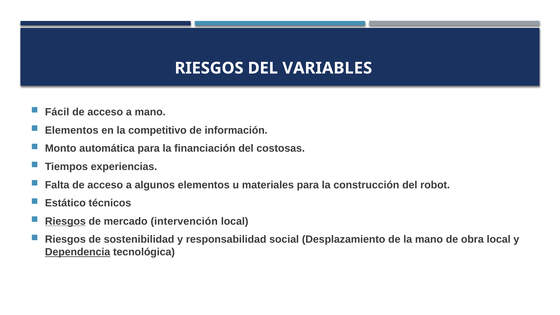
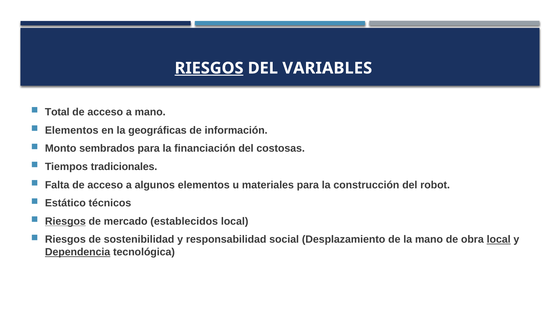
RIESGOS at (209, 68) underline: none -> present
Fácil: Fácil -> Total
competitivo: competitivo -> geográficas
automática: automática -> sembrados
experiencias: experiencias -> tradicionales
intervención: intervención -> establecidos
local at (499, 240) underline: none -> present
